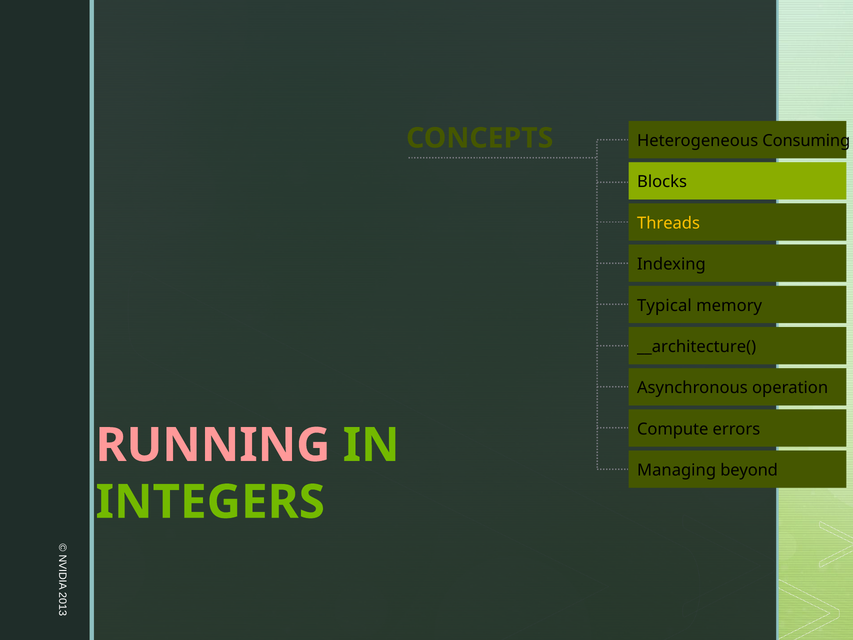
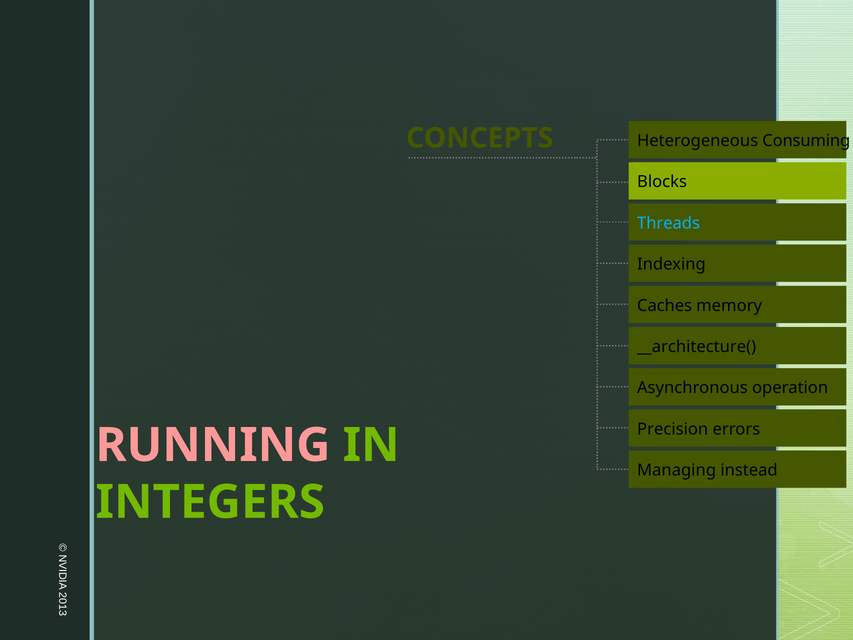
Threads colour: yellow -> light blue
Typical: Typical -> Caches
Compute: Compute -> Precision
beyond: beyond -> instead
